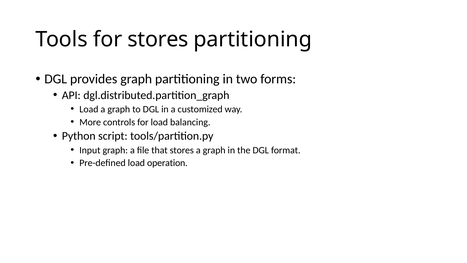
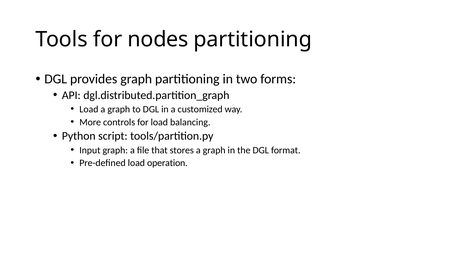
for stores: stores -> nodes
